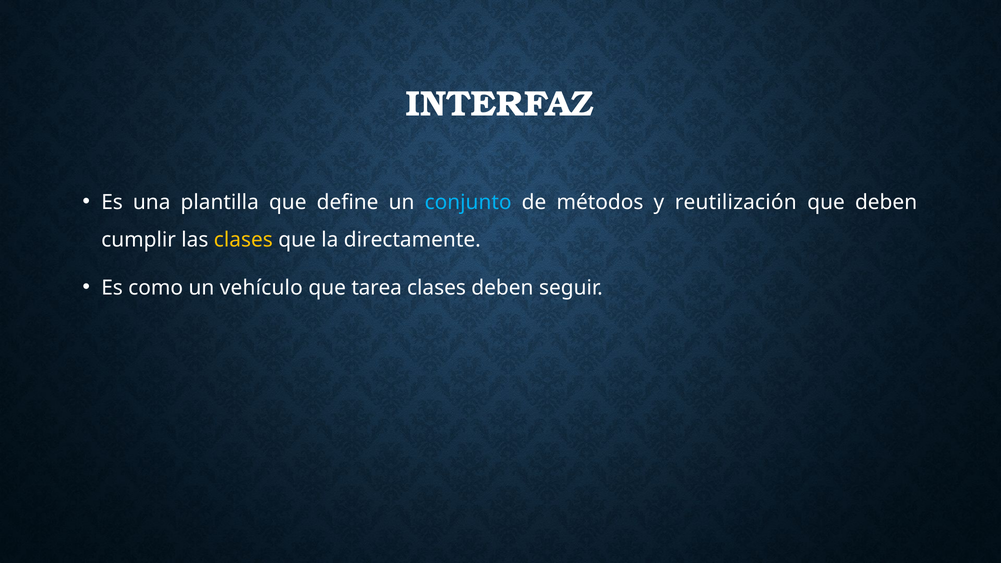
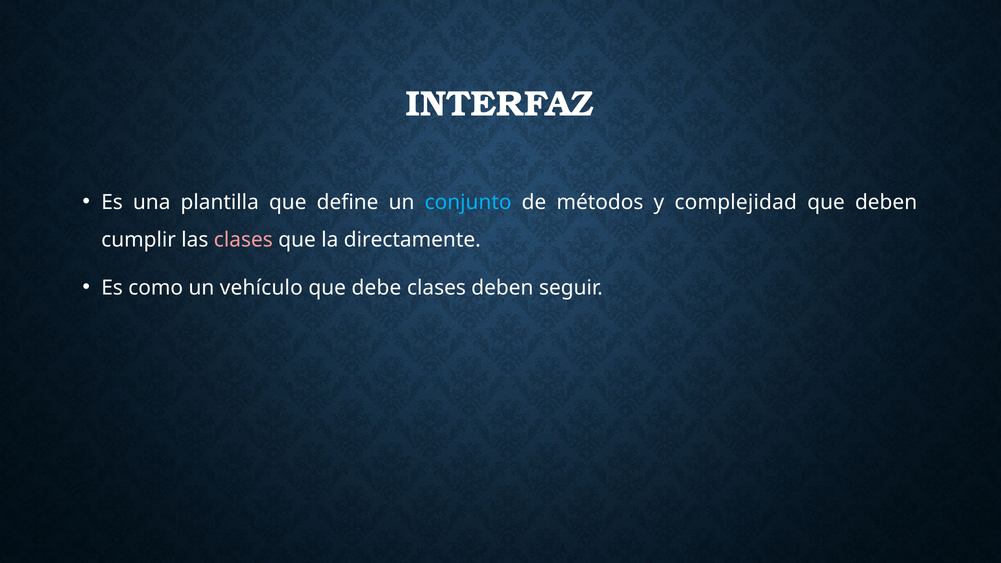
reutilización: reutilización -> complejidad
clases at (243, 240) colour: yellow -> pink
tarea: tarea -> debe
